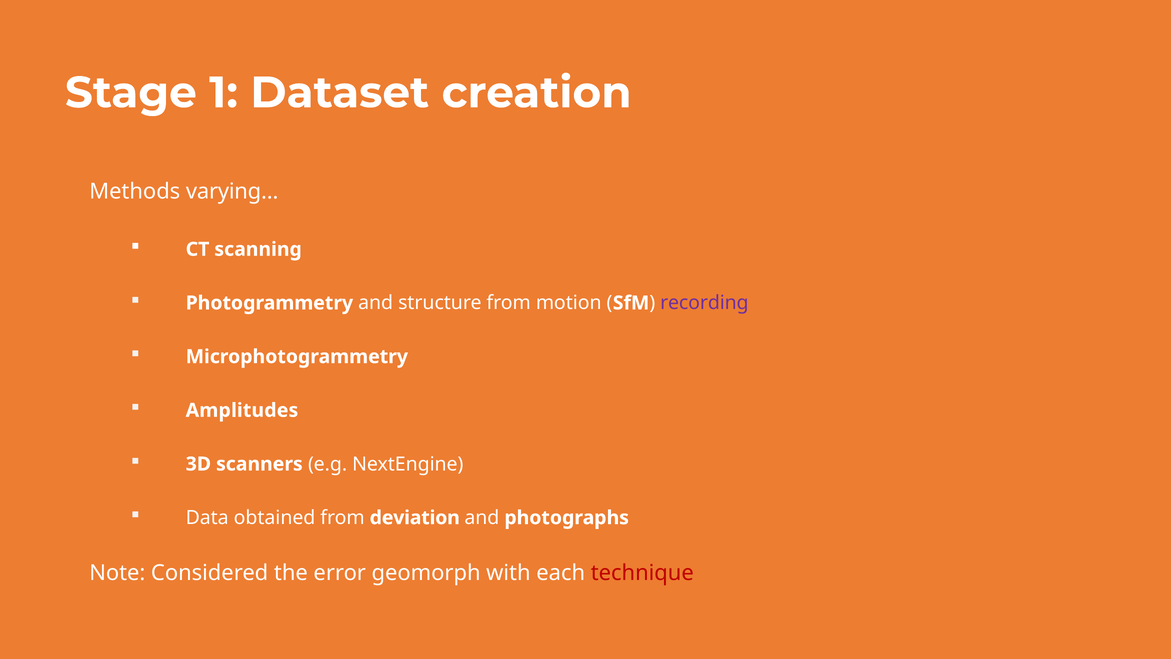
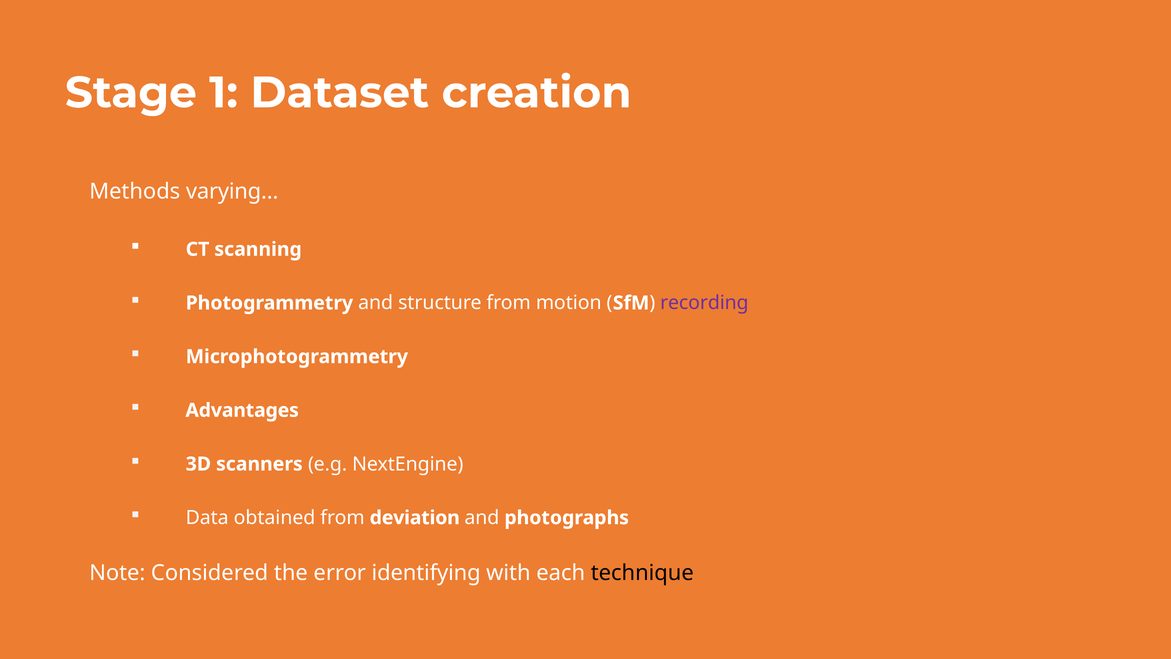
Amplitudes: Amplitudes -> Advantages
geomorph: geomorph -> identifying
technique colour: red -> black
